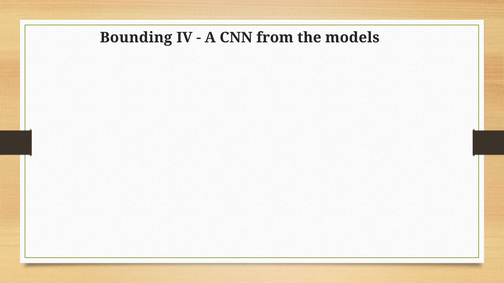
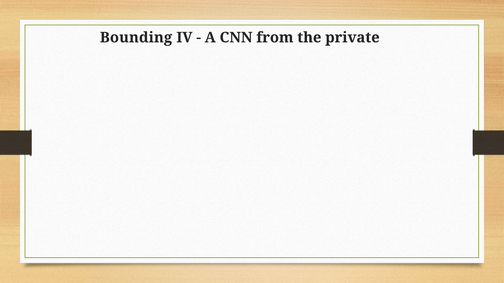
models: models -> private
